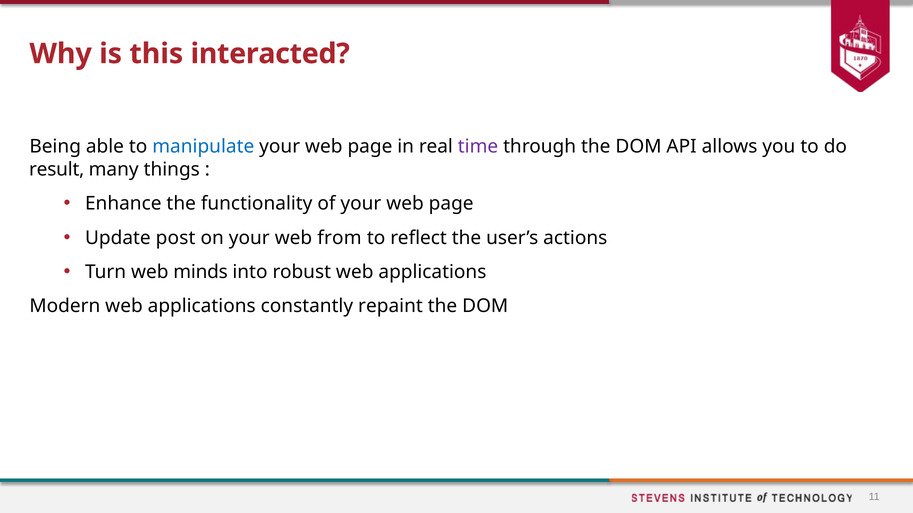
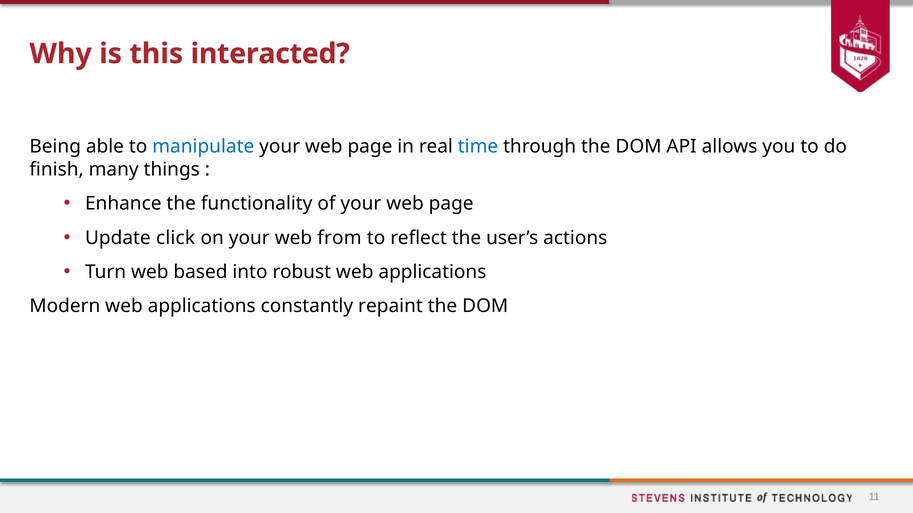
time colour: purple -> blue
result: result -> finish
post: post -> click
minds: minds -> based
